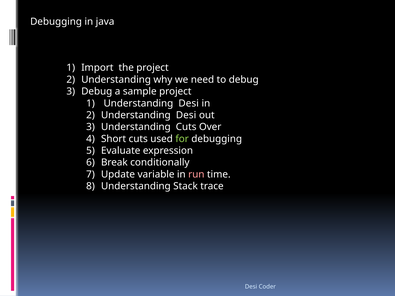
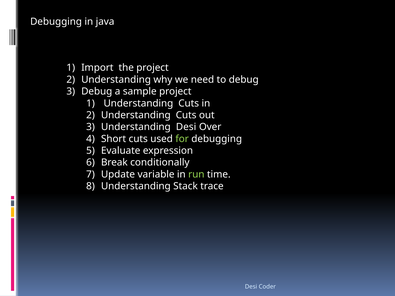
Desi at (189, 103): Desi -> Cuts
Desi at (186, 115): Desi -> Cuts
Understanding Cuts: Cuts -> Desi
run colour: pink -> light green
